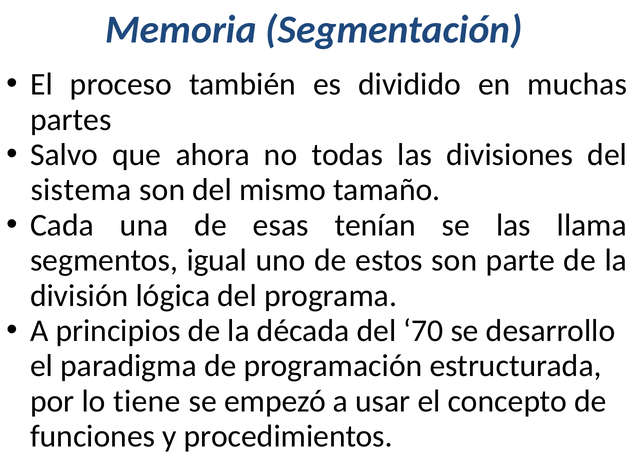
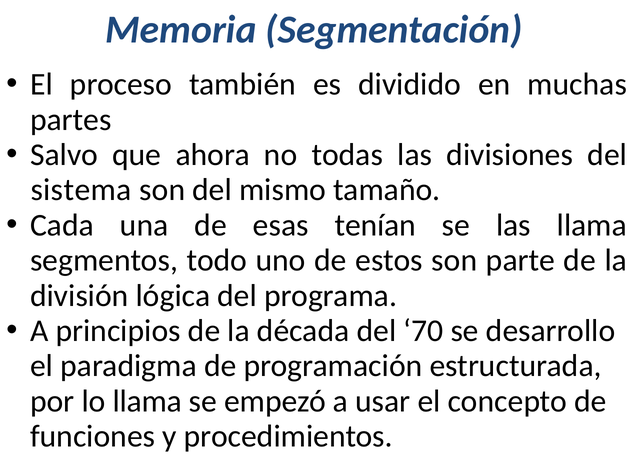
igual: igual -> todo
lo tiene: tiene -> llama
